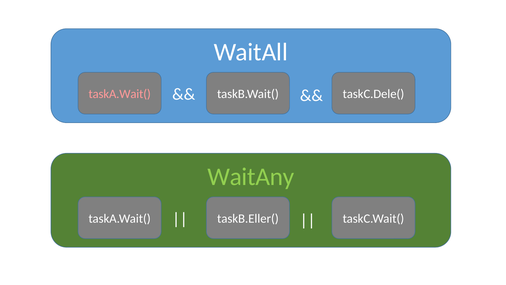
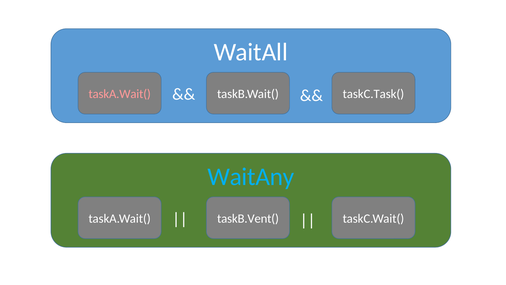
taskC.Dele(: taskC.Dele( -> taskC.Task(
WaitAny colour: light green -> light blue
taskB.Eller(: taskB.Eller( -> taskB.Vent(
